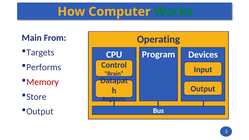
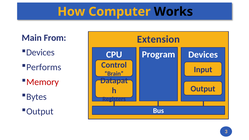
Works colour: green -> black
Operating: Operating -> Extension
Targets at (40, 53): Targets -> Devices
Store: Store -> Bytes
